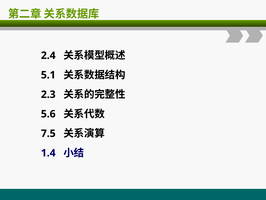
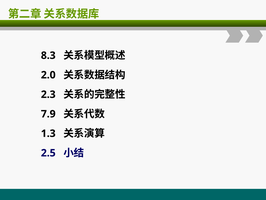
2.4: 2.4 -> 8.3
5.1: 5.1 -> 2.0
5.6: 5.6 -> 7.9
7.5: 7.5 -> 1.3
1.4: 1.4 -> 2.5
